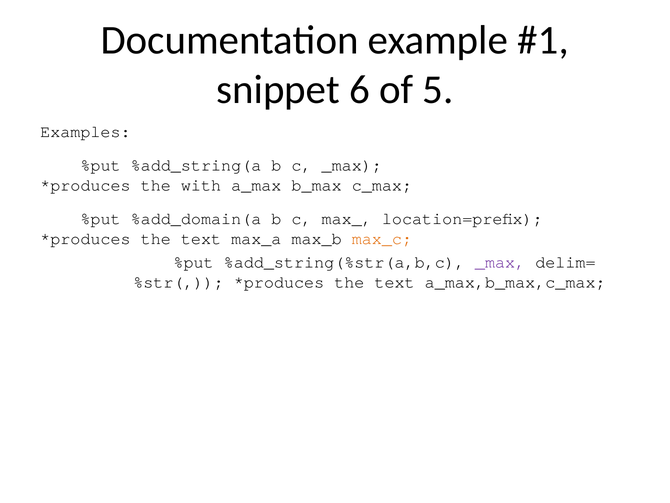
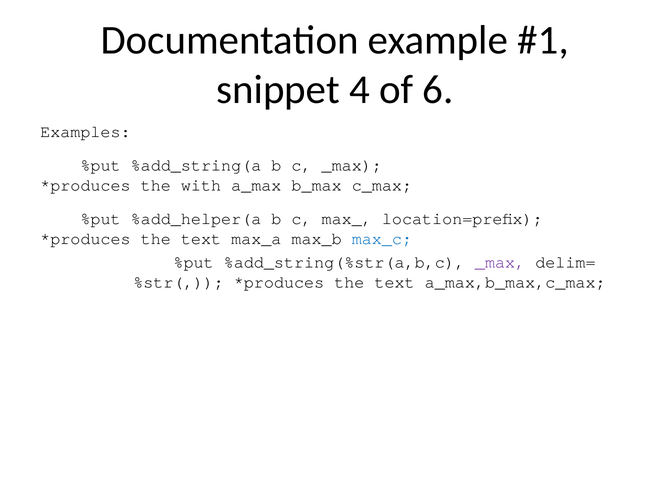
6: 6 -> 4
5: 5 -> 6
%add_domain(a: %add_domain(a -> %add_helper(a
max_c colour: orange -> blue
